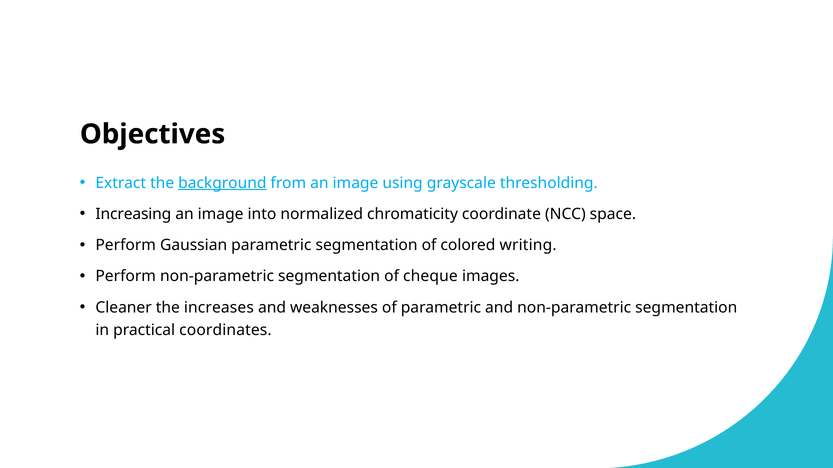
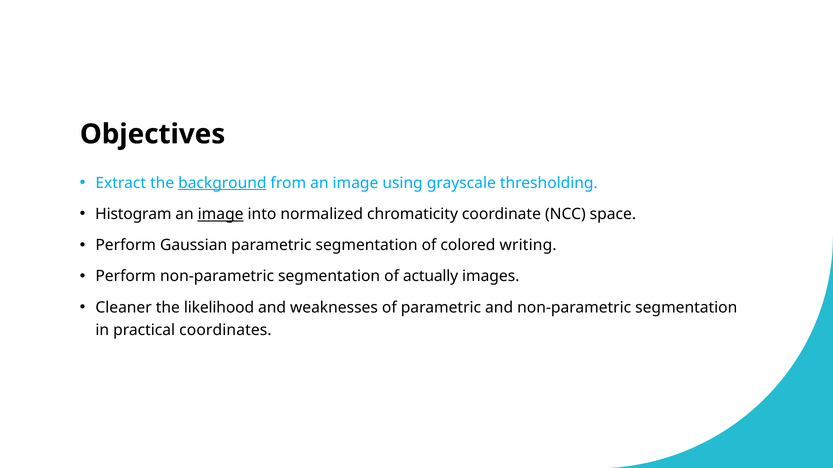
Increasing: Increasing -> Histogram
image at (221, 214) underline: none -> present
cheque: cheque -> actually
increases: increases -> likelihood
